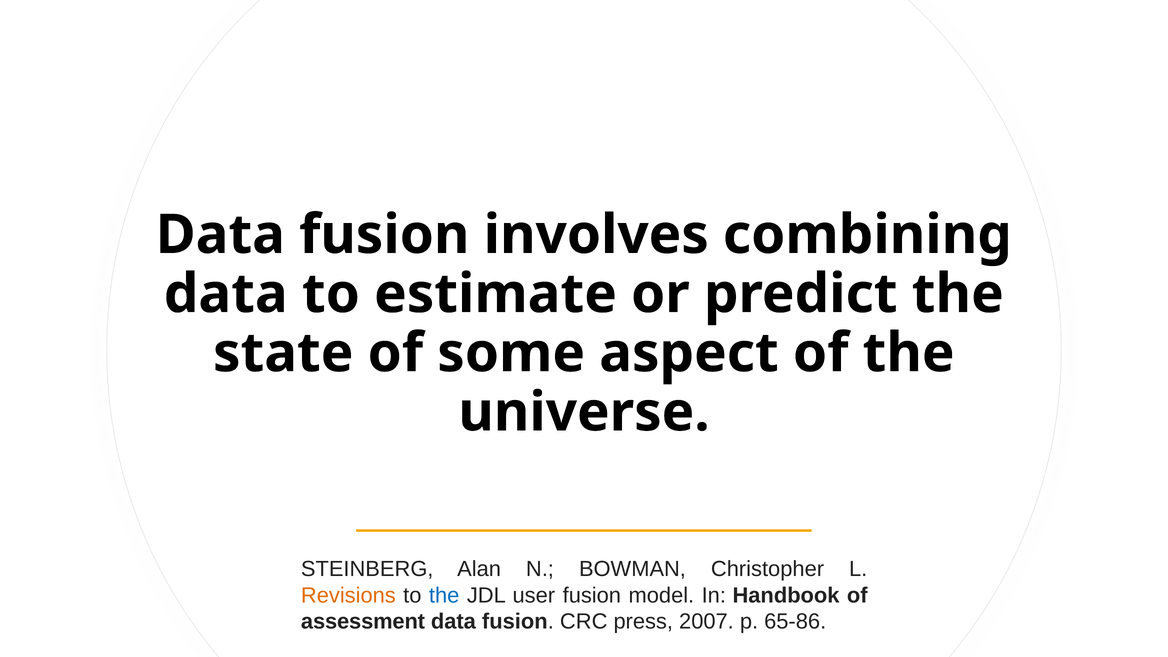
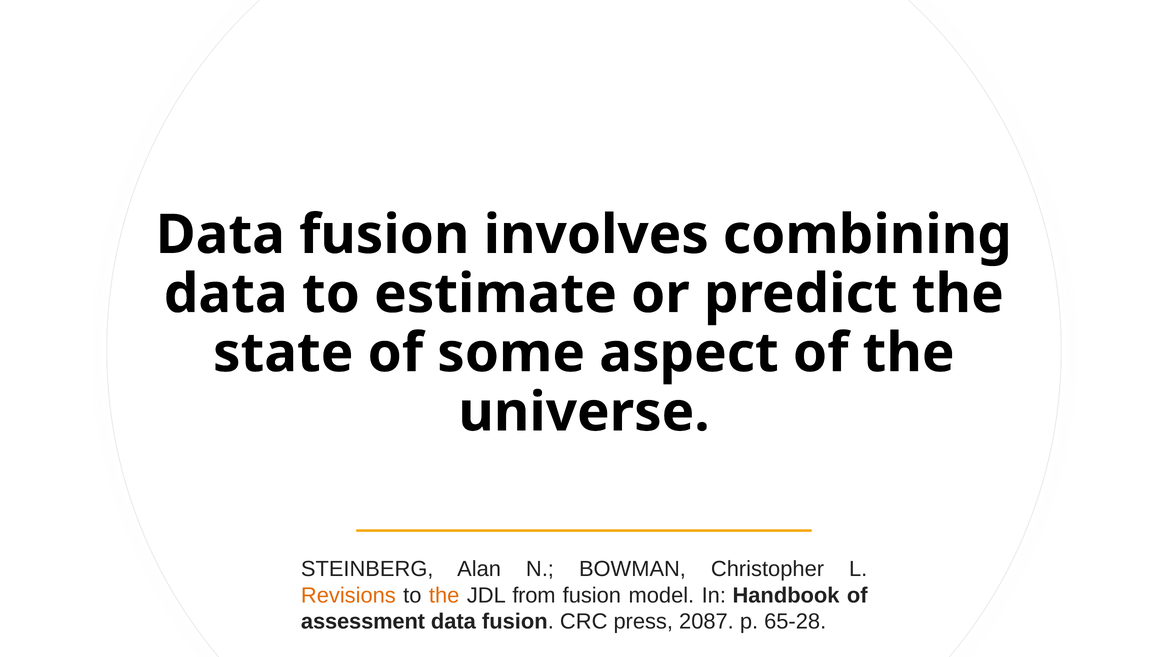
the at (444, 595) colour: blue -> orange
user: user -> from
2007: 2007 -> 2087
65-86: 65-86 -> 65-28
